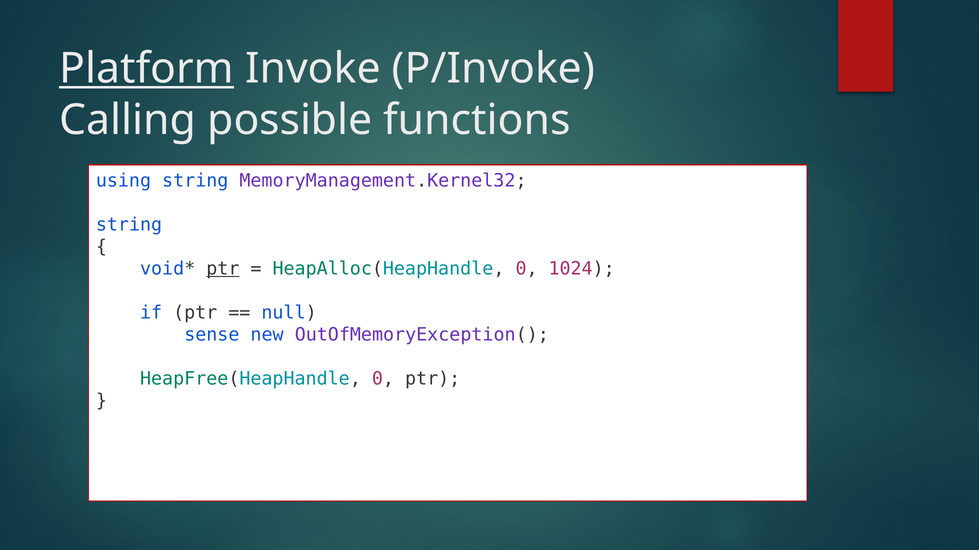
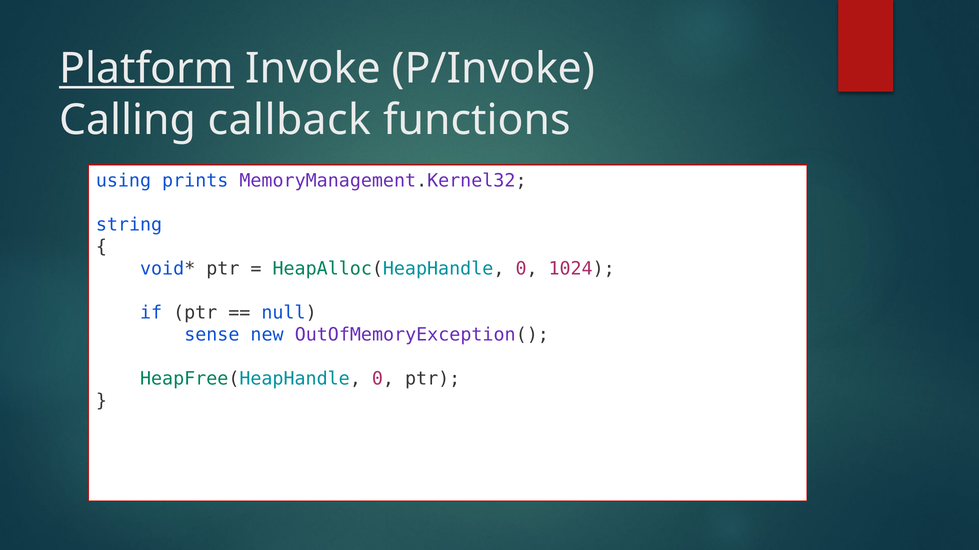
possible: possible -> callback
using string: string -> prints
ptr at (223, 269) underline: present -> none
